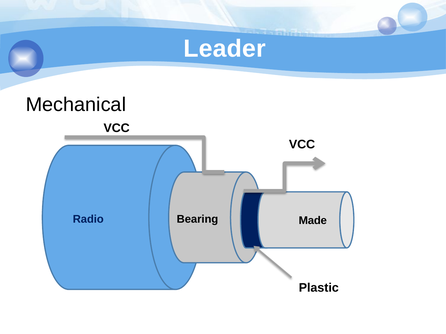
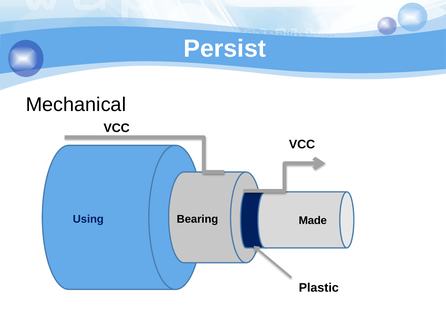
Leader: Leader -> Persist
Radio: Radio -> Using
